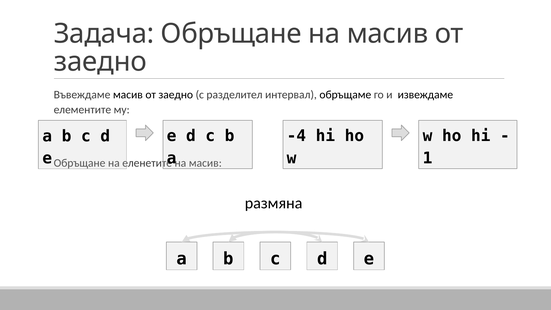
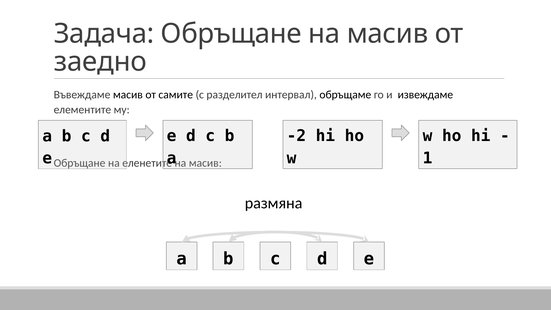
Въвеждаме масив от заедно: заедно -> самите
-4: -4 -> -2
